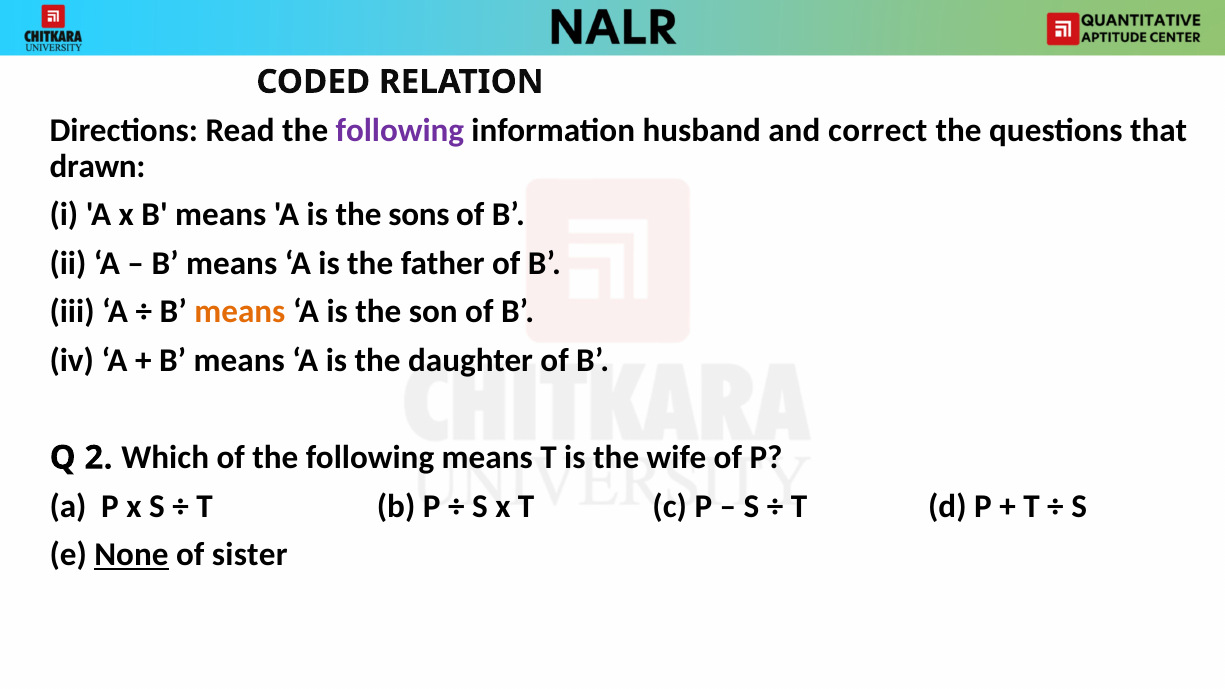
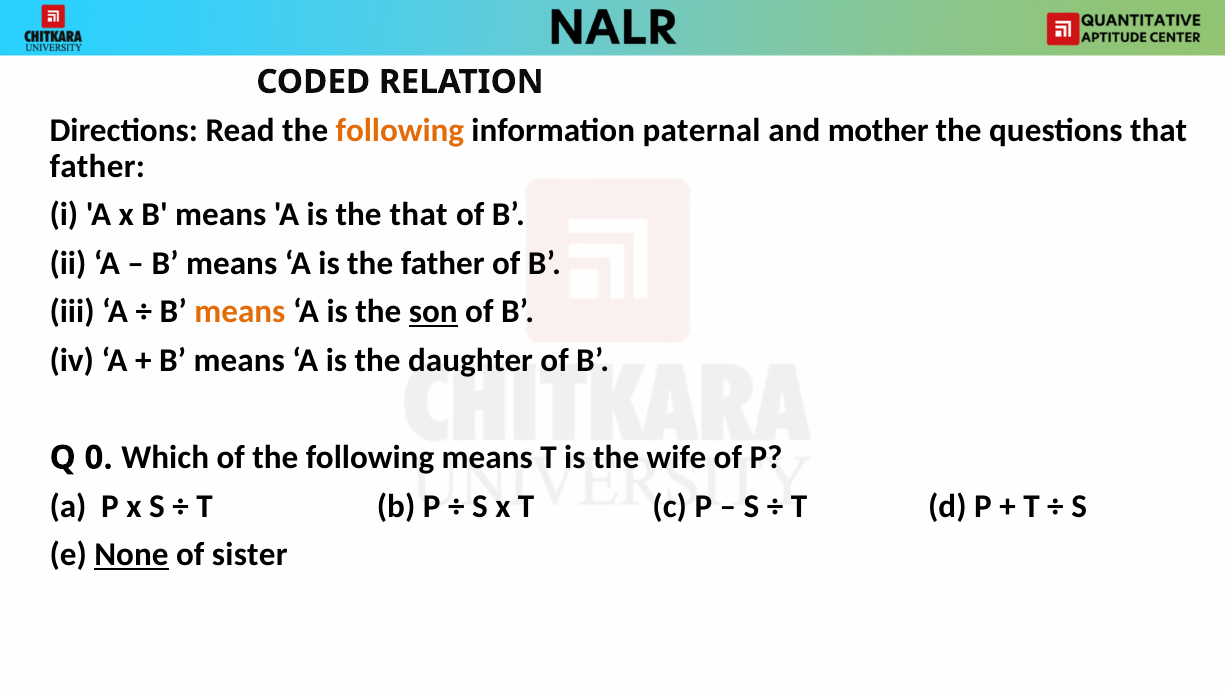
following at (400, 130) colour: purple -> orange
husband: husband -> paternal
correct: correct -> mother
drawn at (98, 166): drawn -> father
the sons: sons -> that
son underline: none -> present
2: 2 -> 0
